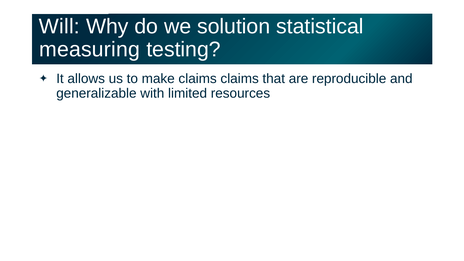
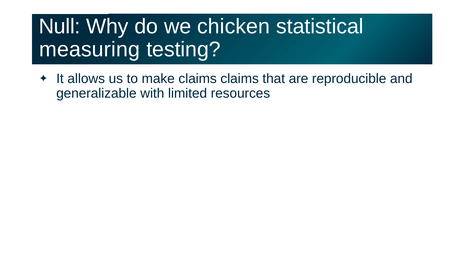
Will: Will -> Null
solution: solution -> chicken
